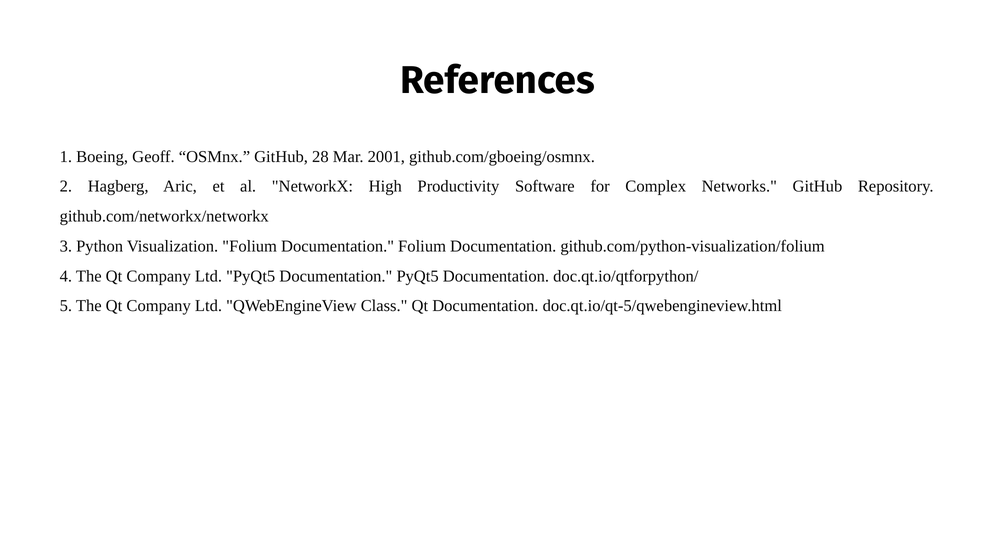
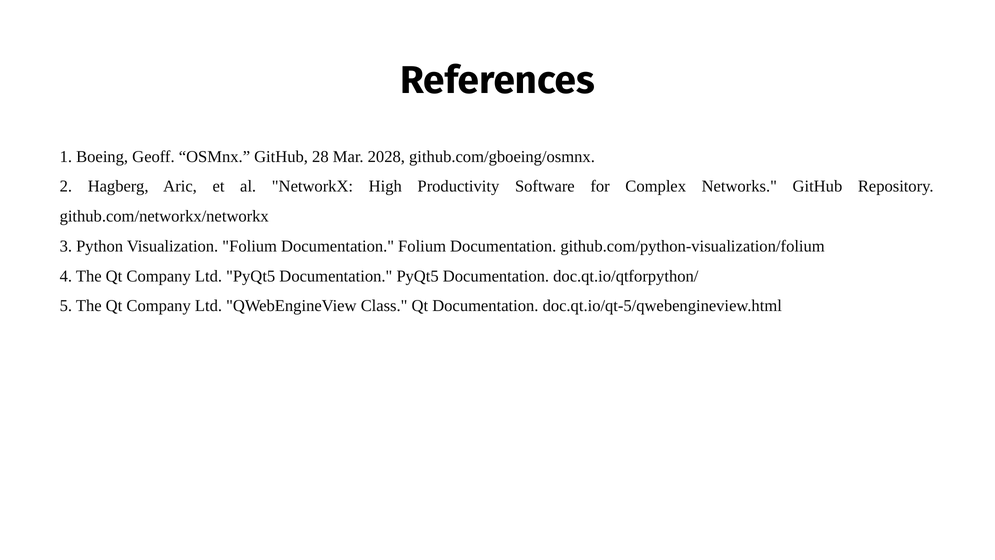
2001: 2001 -> 2028
